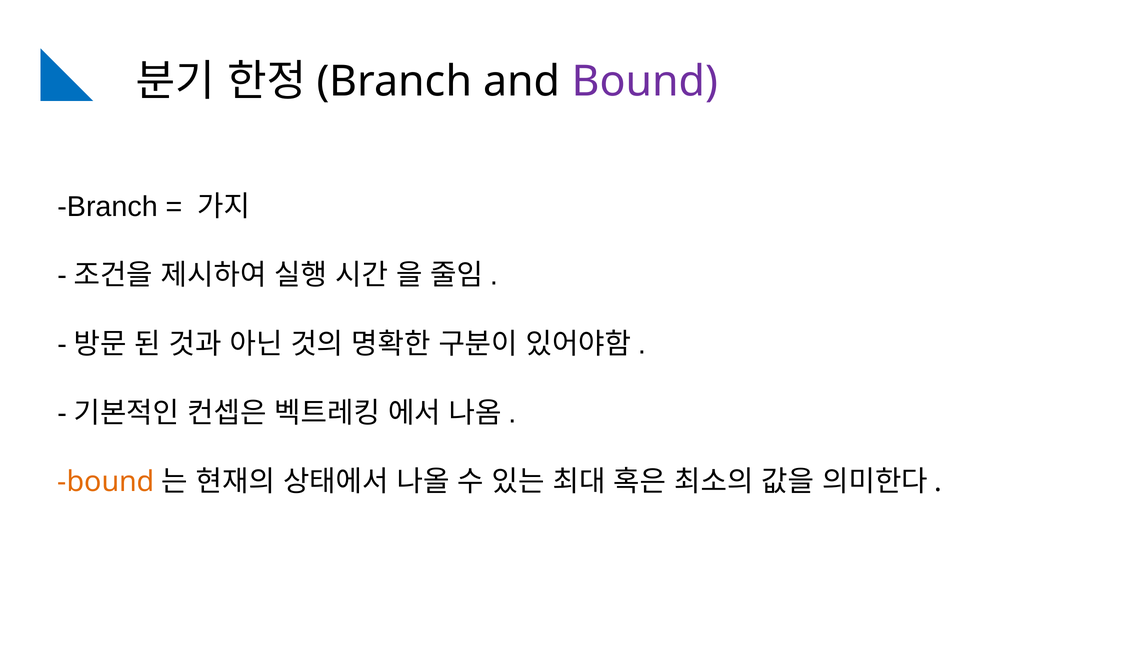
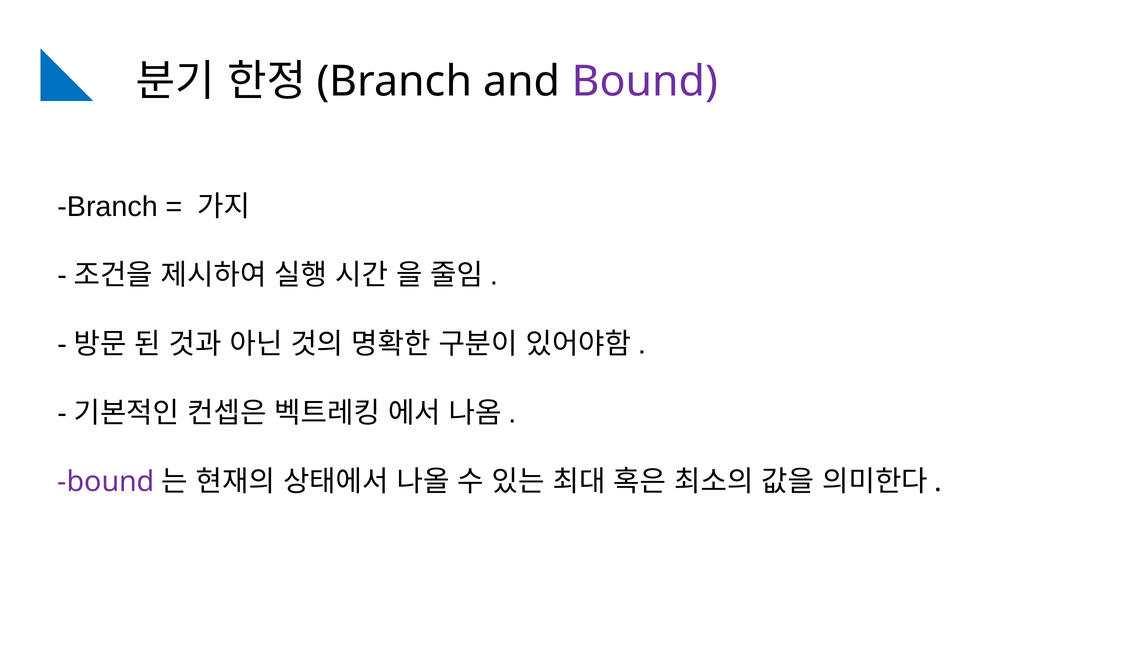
bound at (106, 482) colour: orange -> purple
